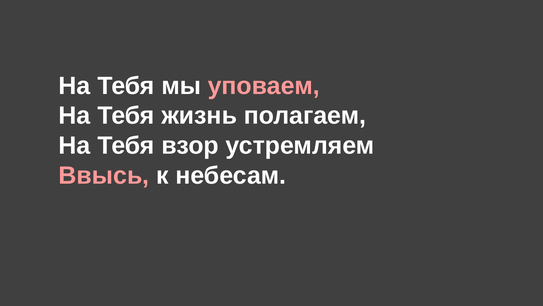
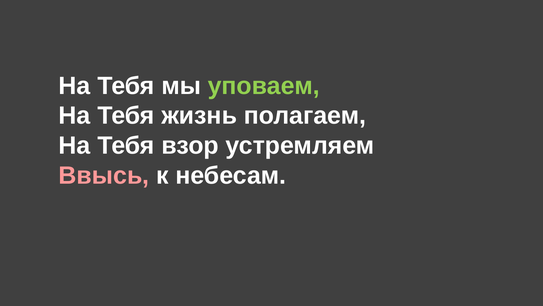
уповаем colour: pink -> light green
